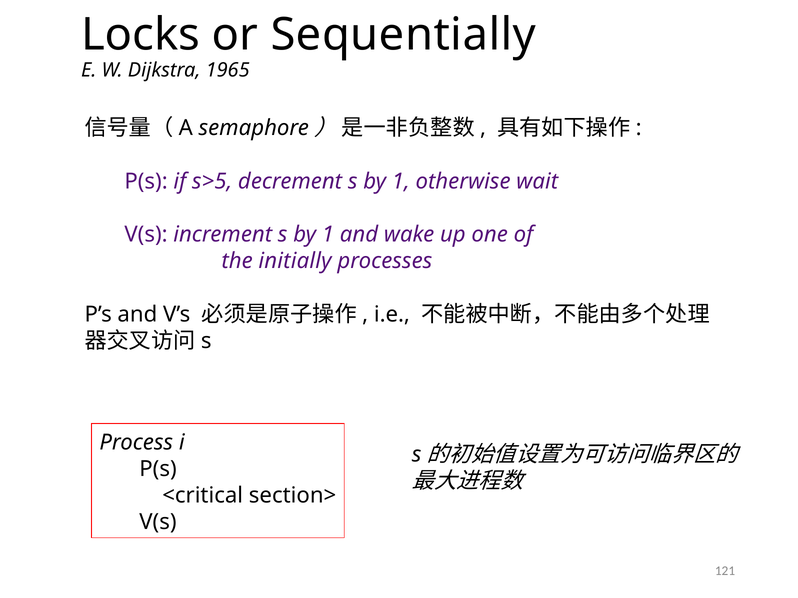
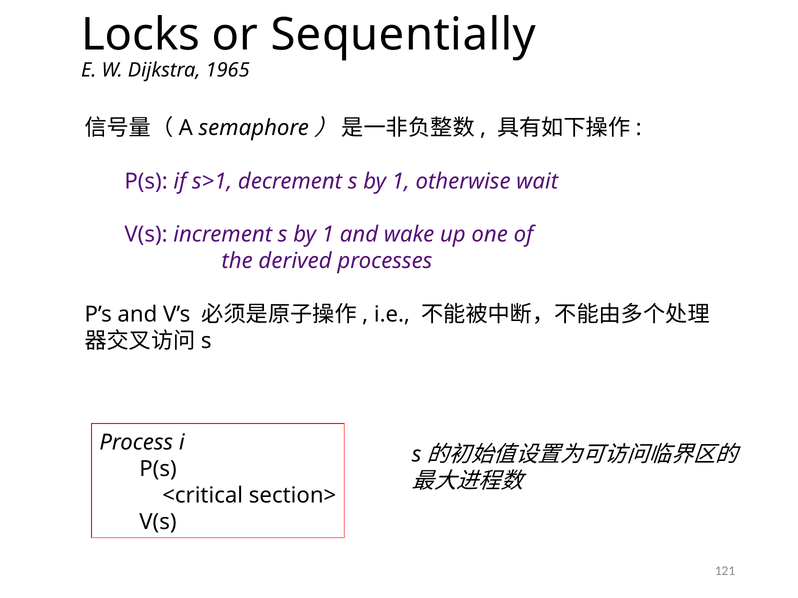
s>5: s>5 -> s>1
initially: initially -> derived
